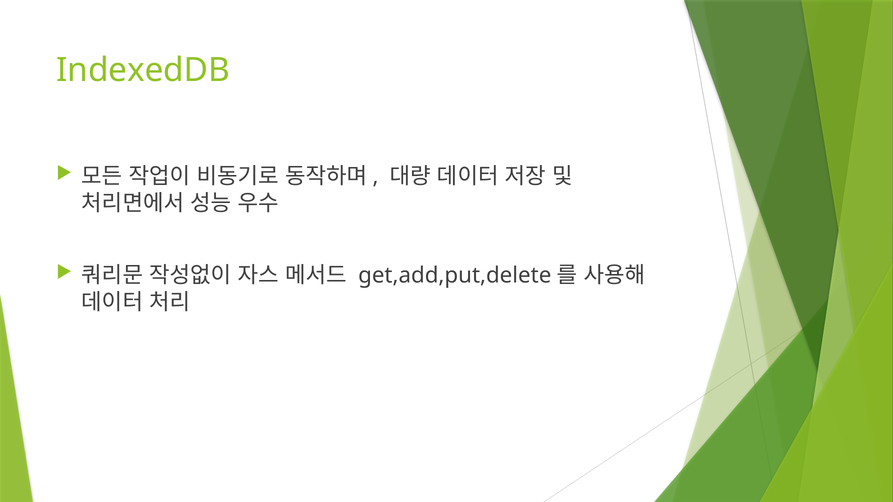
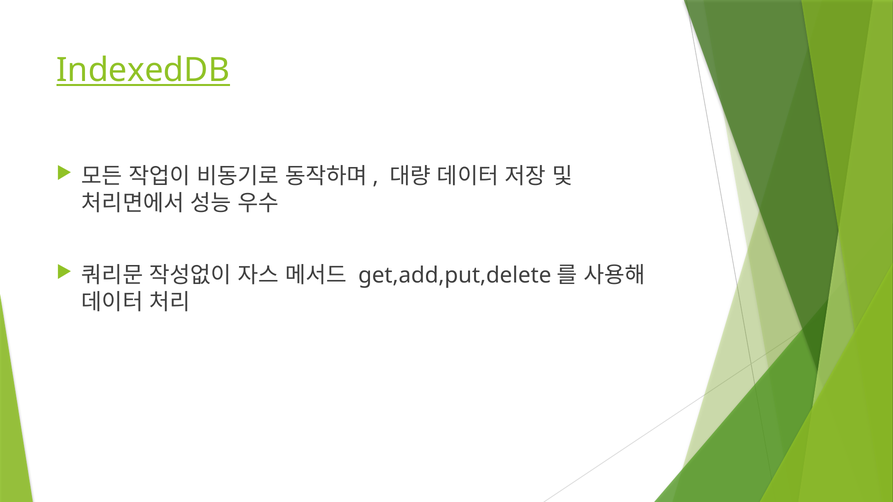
IndexedDB underline: none -> present
